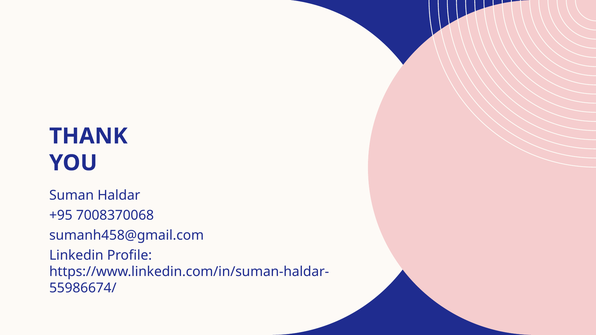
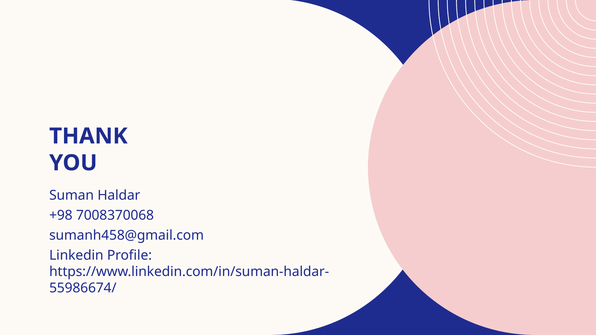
+95: +95 -> +98
